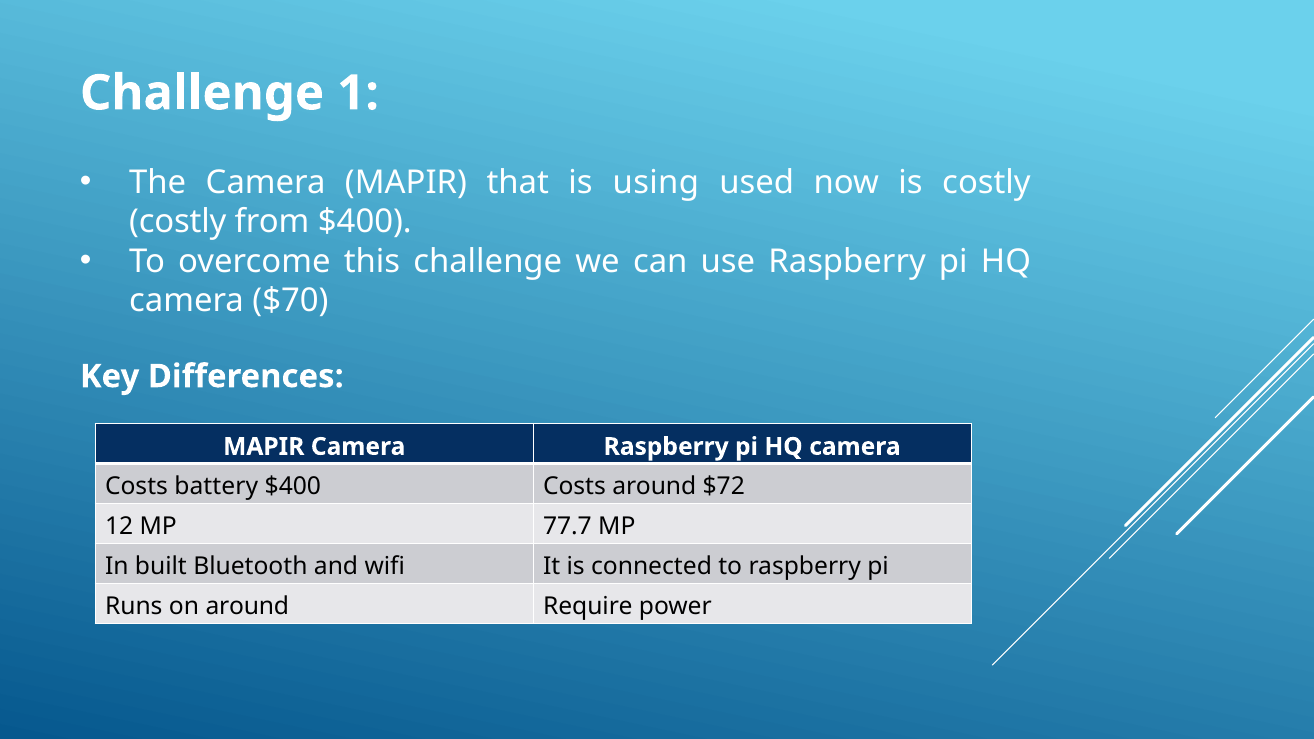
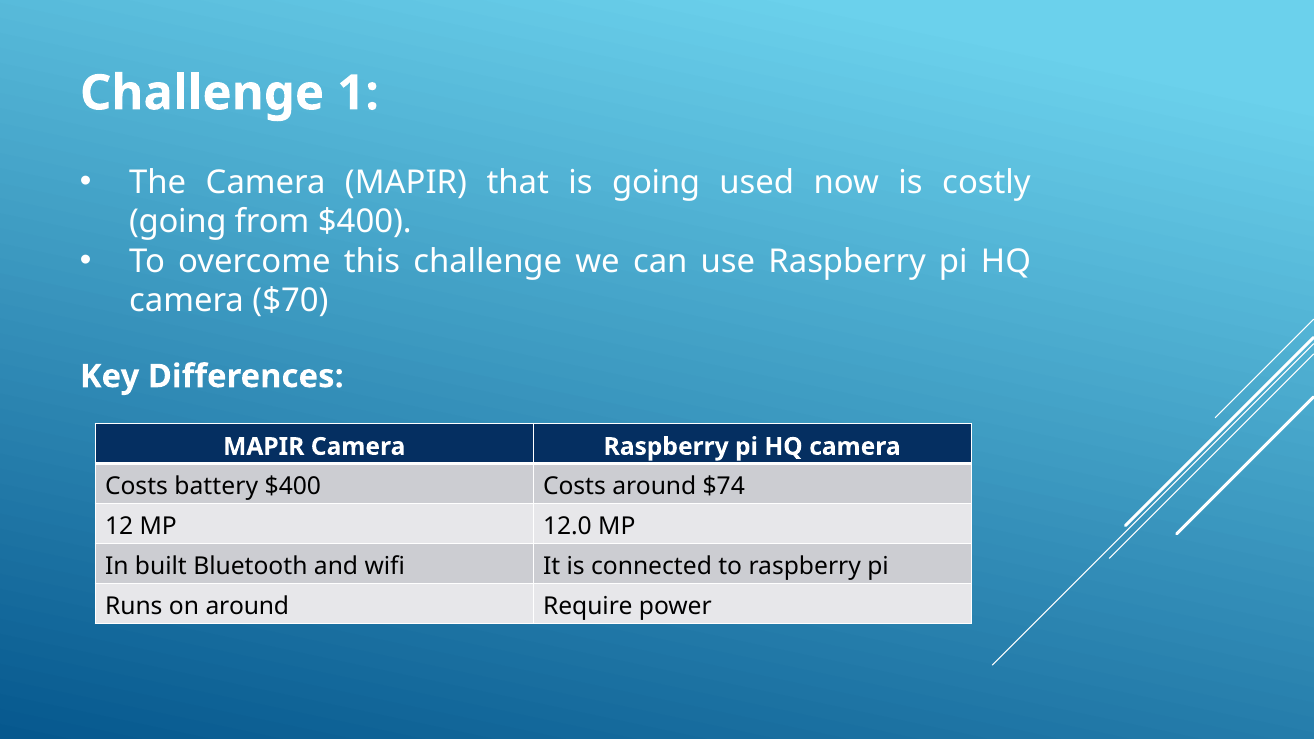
is using: using -> going
costly at (178, 222): costly -> going
$72: $72 -> $74
77.7: 77.7 -> 12.0
